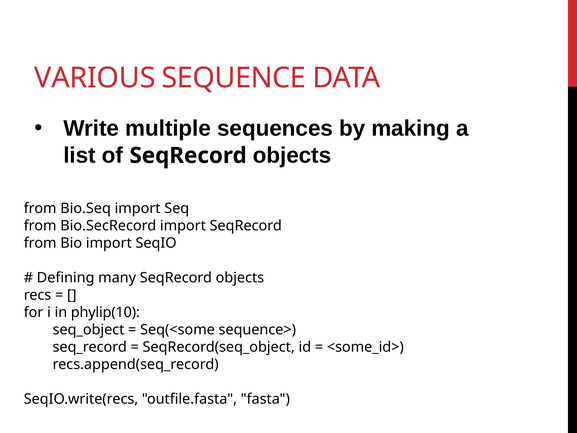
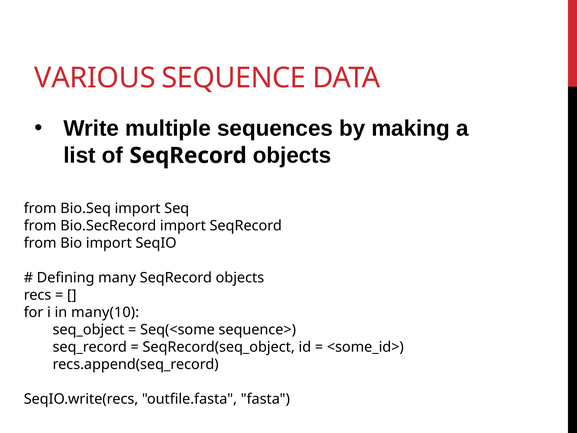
phylip(10: phylip(10 -> many(10
